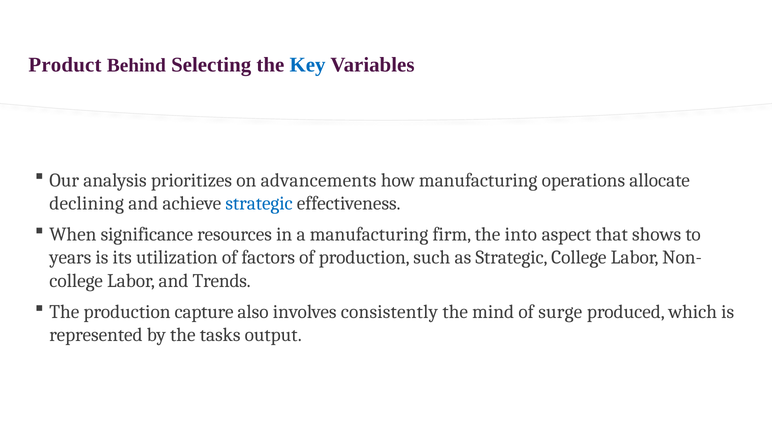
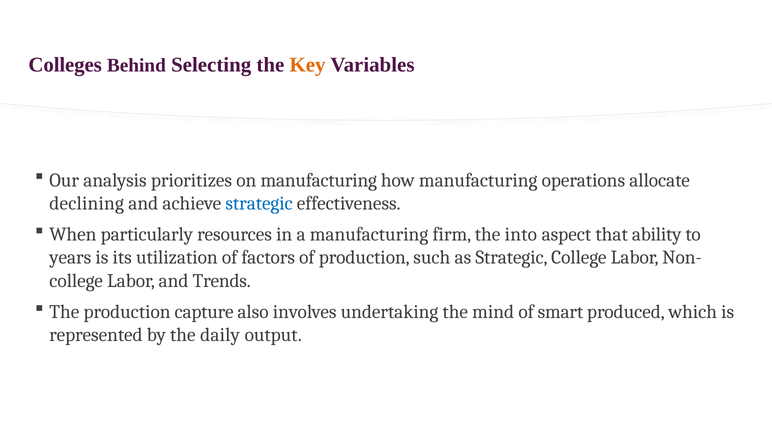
Product: Product -> Colleges
Key colour: blue -> orange
on advancements: advancements -> manufacturing
significance: significance -> particularly
shows: shows -> ability
consistently: consistently -> undertaking
surge: surge -> smart
tasks: tasks -> daily
